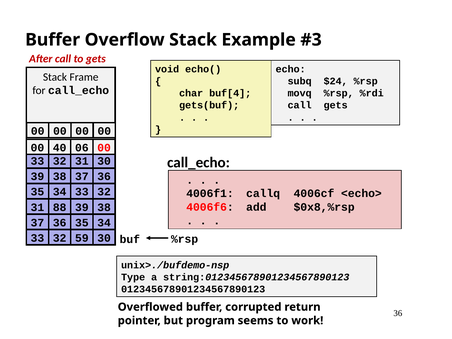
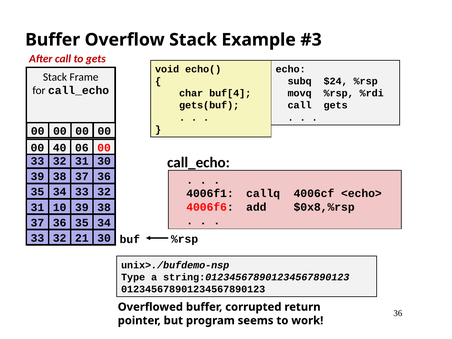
88: 88 -> 10
59: 59 -> 21
